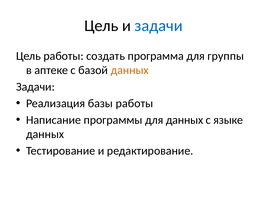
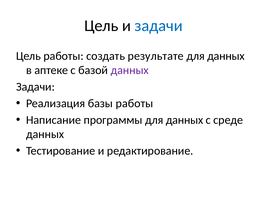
программа: программа -> результате
группы at (226, 56): группы -> данных
данных at (130, 70) colour: orange -> purple
языке: языке -> среде
